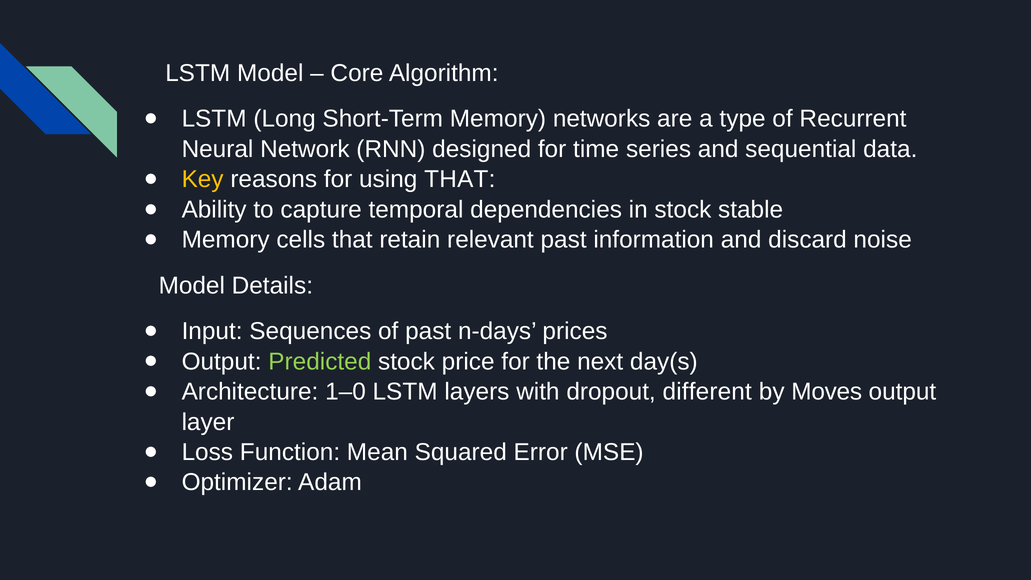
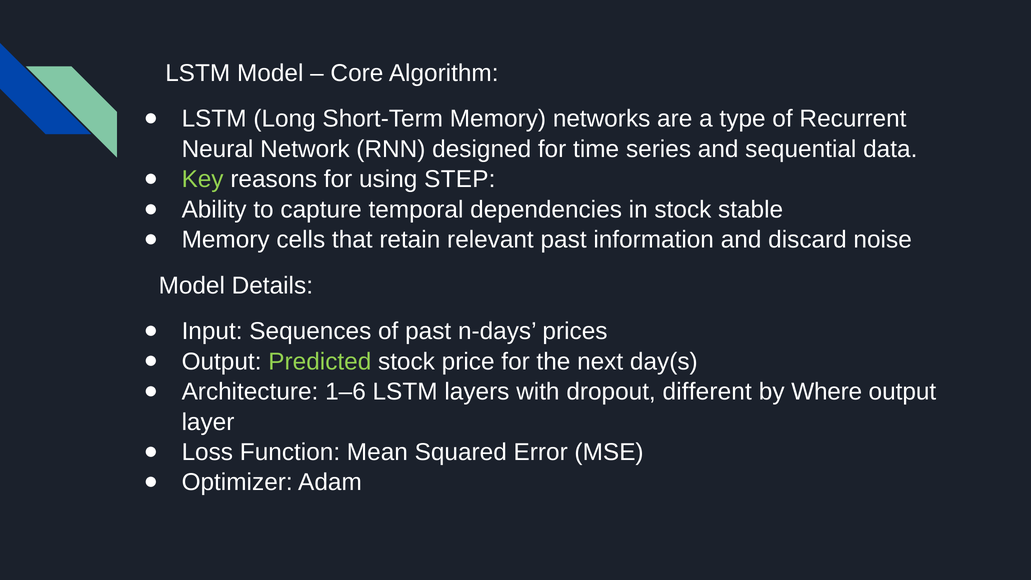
Key colour: yellow -> light green
using THAT: THAT -> STEP
1–0: 1–0 -> 1–6
Moves: Moves -> Where
